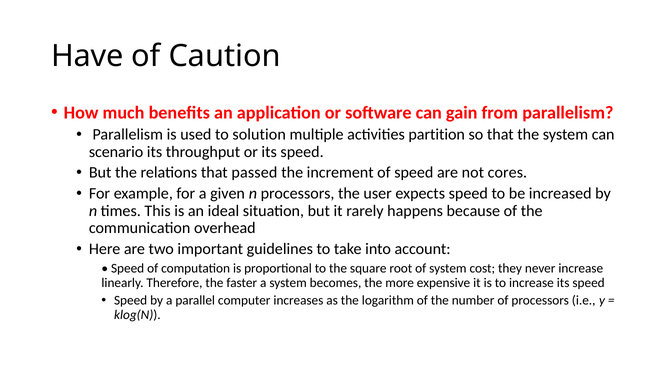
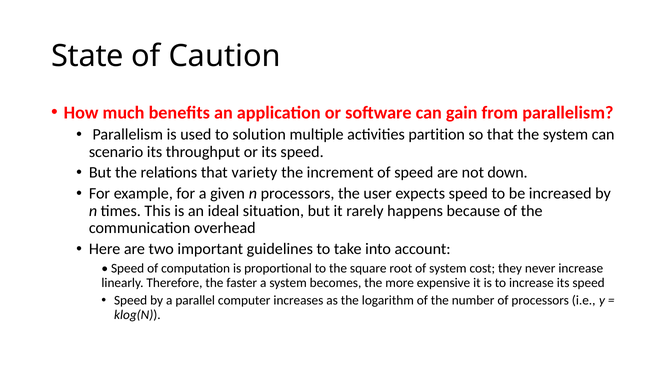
Have: Have -> State
passed: passed -> variety
cores: cores -> down
